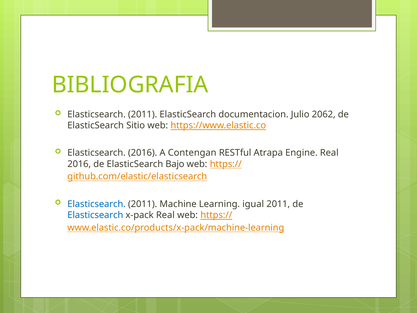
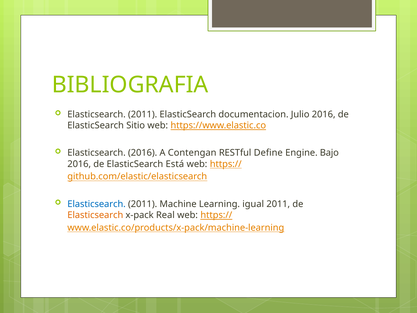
Julio 2062: 2062 -> 2016
Atrapa: Atrapa -> Define
Engine Real: Real -> Bajo
Bajo: Bajo -> Está
Elasticsearch at (95, 215) colour: blue -> orange
